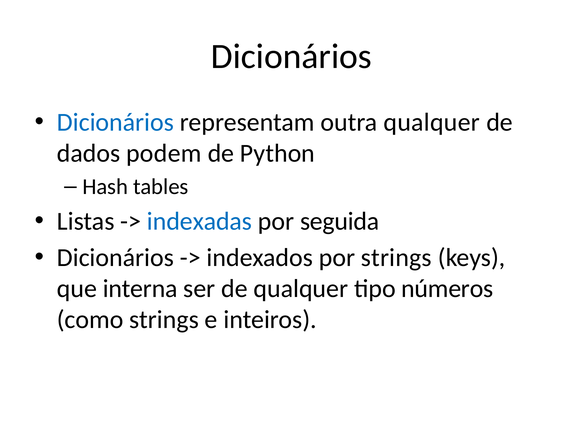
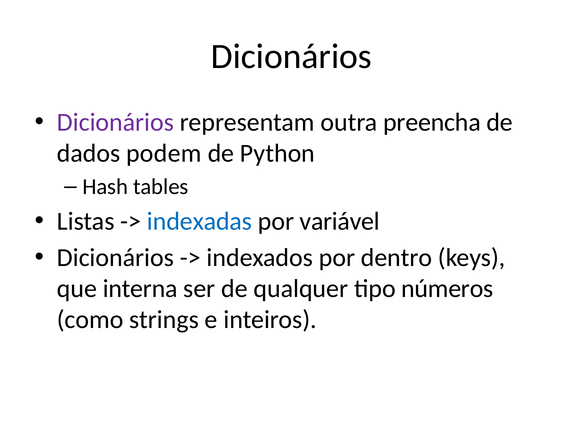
Dicionários at (115, 122) colour: blue -> purple
outra qualquer: qualquer -> preencha
seguida: seguida -> variável
por strings: strings -> dentro
